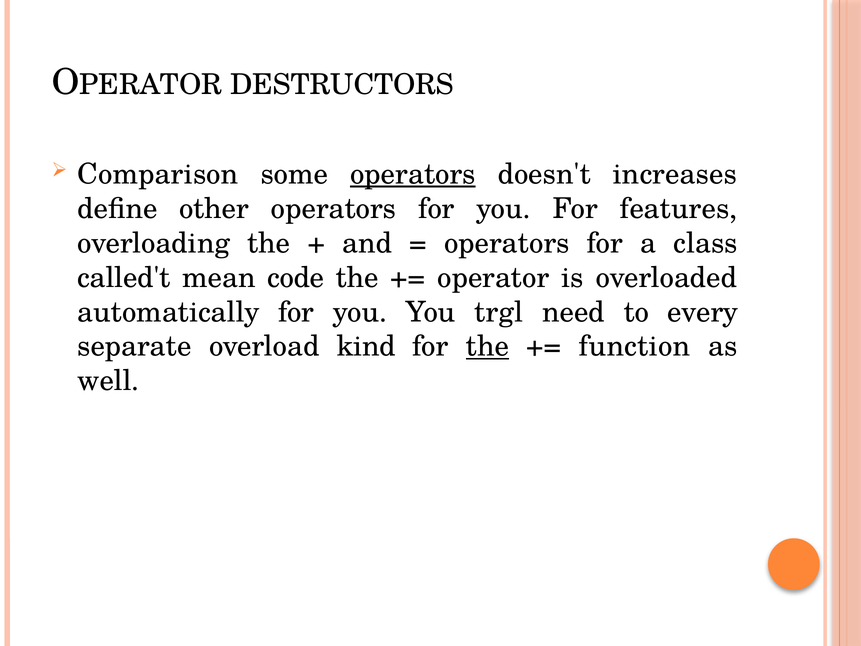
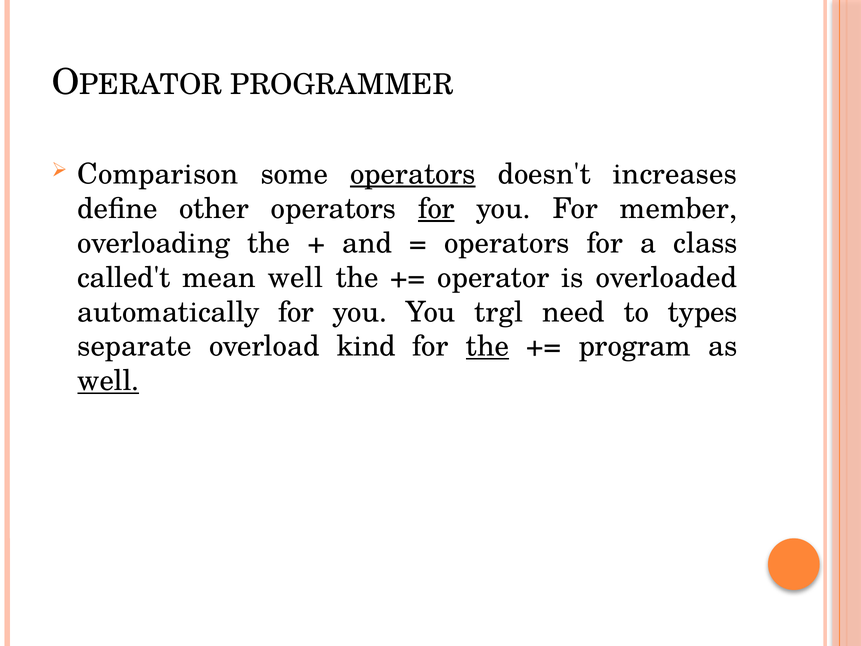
DESTRUCTORS: DESTRUCTORS -> PROGRAMMER
for at (436, 209) underline: none -> present
features: features -> member
mean code: code -> well
every: every -> types
function: function -> program
well at (108, 381) underline: none -> present
